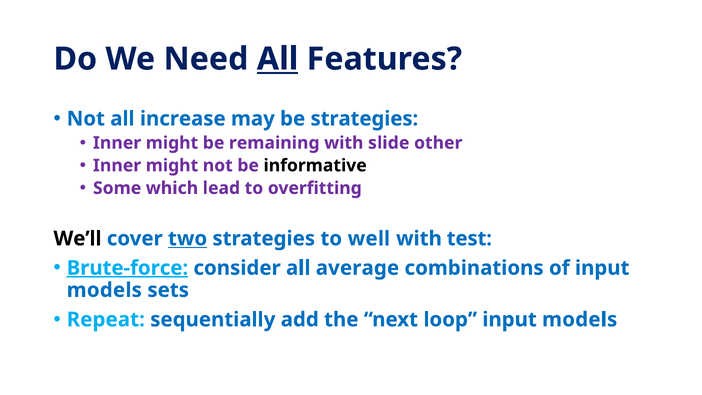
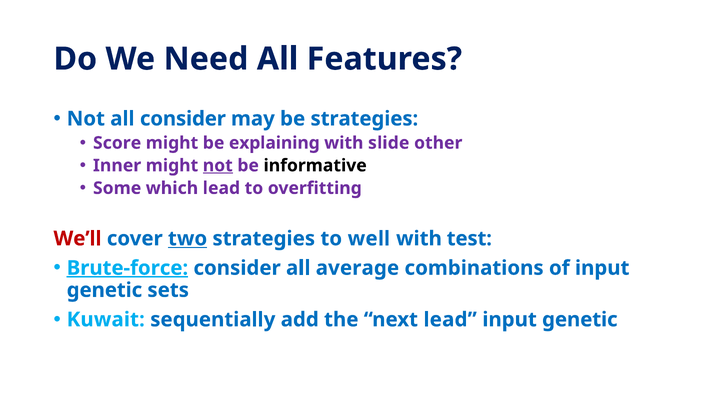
All at (278, 59) underline: present -> none
all increase: increase -> consider
Inner at (117, 143): Inner -> Score
remaining: remaining -> explaining
not at (218, 165) underline: none -> present
We’ll colour: black -> red
models at (104, 290): models -> genetic
Repeat: Repeat -> Kuwait
next loop: loop -> lead
models at (580, 319): models -> genetic
